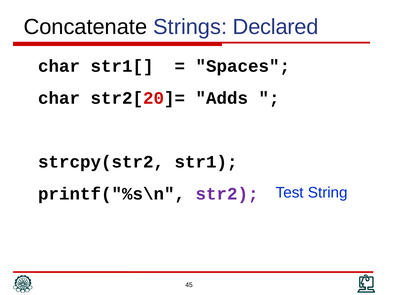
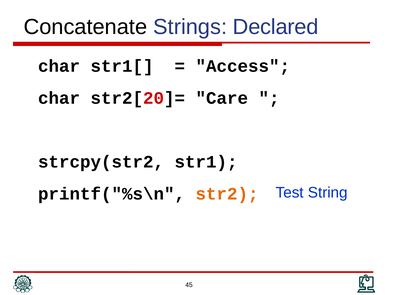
Spaces: Spaces -> Access
Adds: Adds -> Care
str2 colour: purple -> orange
